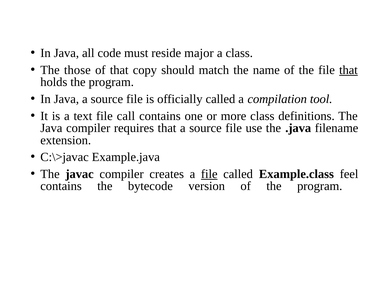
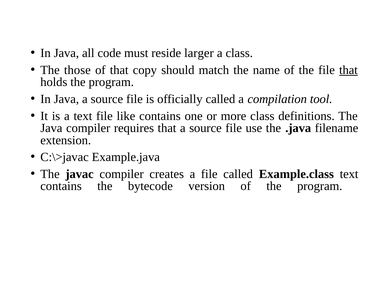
major: major -> larger
call: call -> like
file at (209, 174) underline: present -> none
Example.class feel: feel -> text
